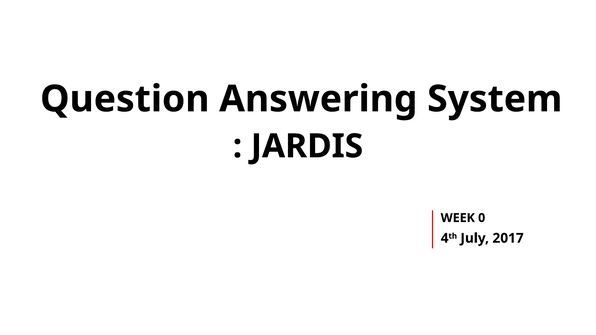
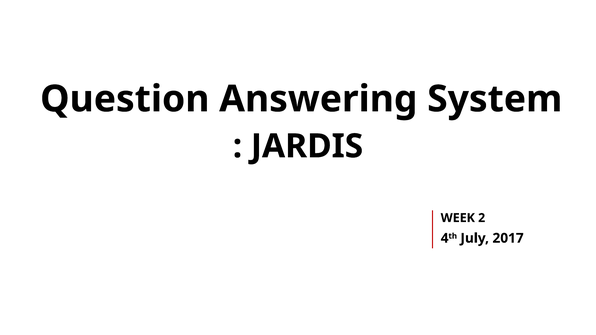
0: 0 -> 2
